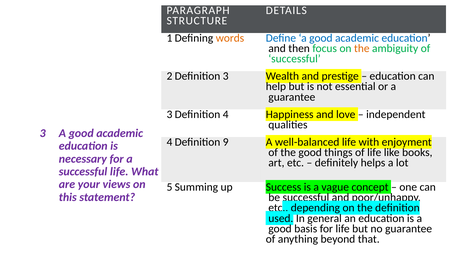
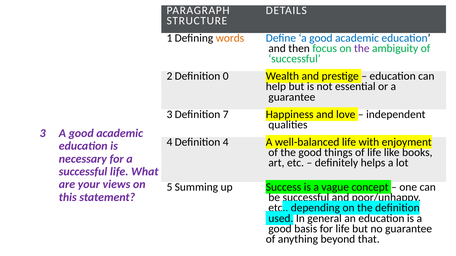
the at (362, 49) colour: orange -> purple
3 at (226, 76): 3 -> 0
4: 4 -> 7
9: 9 -> 4
